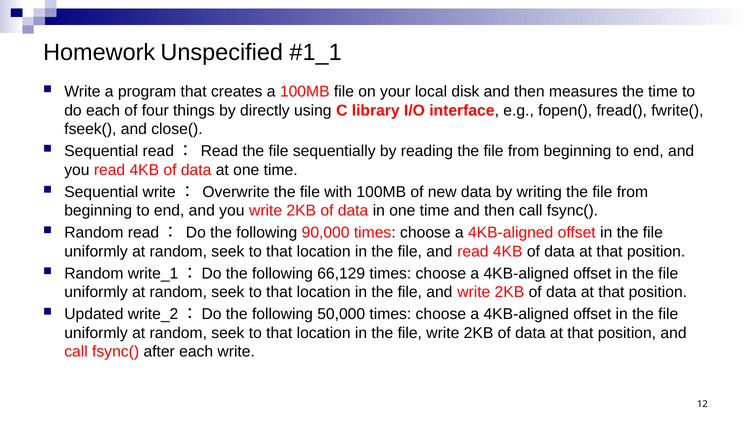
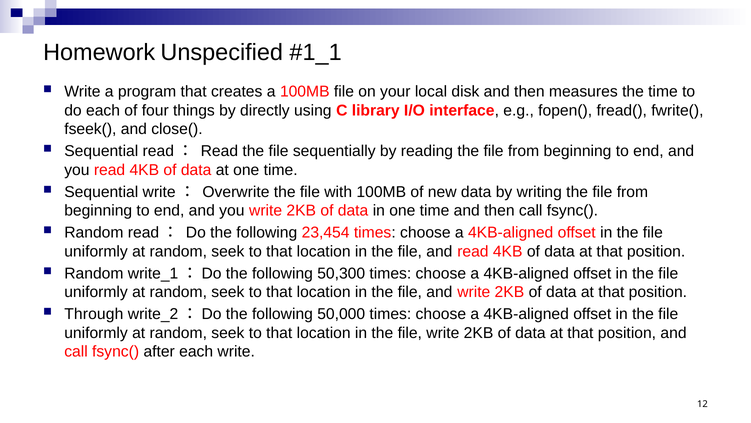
90,000: 90,000 -> 23,454
66,129: 66,129 -> 50,300
Updated: Updated -> Through
